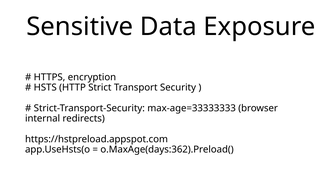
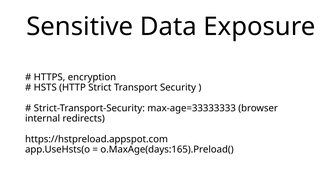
o.MaxAge(days:362).Preload(: o.MaxAge(days:362).Preload( -> o.MaxAge(days:165).Preload(
